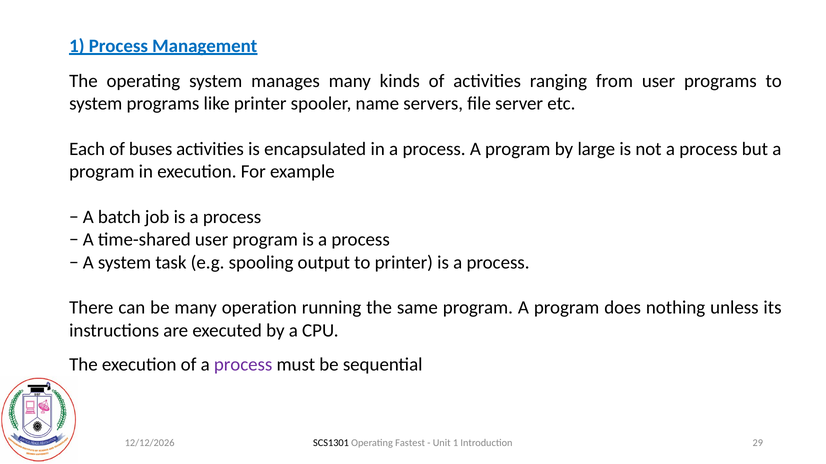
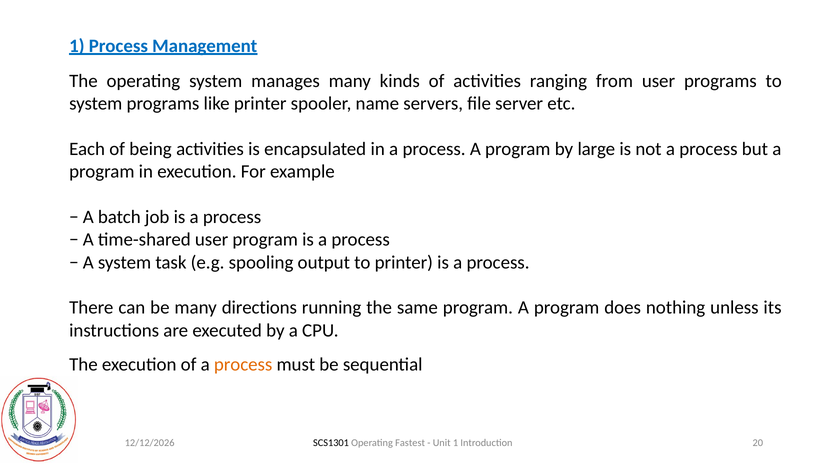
buses: buses -> being
operation: operation -> directions
process at (243, 365) colour: purple -> orange
29: 29 -> 20
